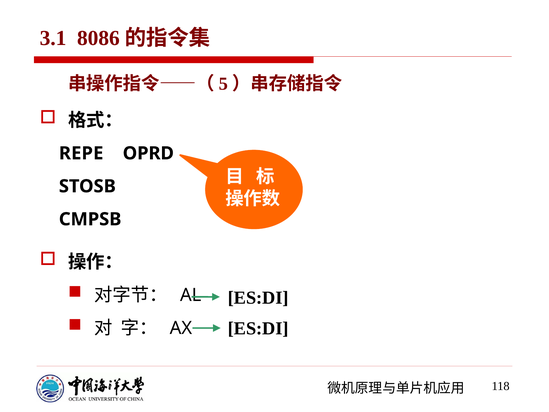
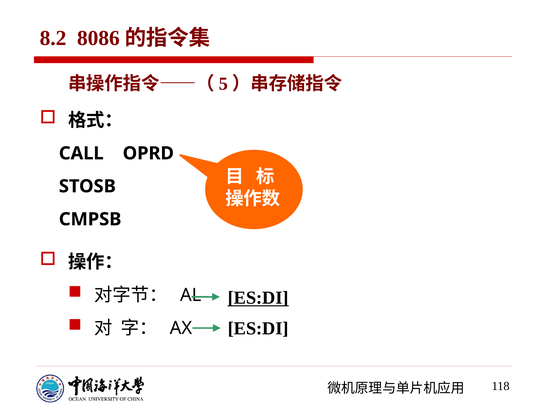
3.1: 3.1 -> 8.2
REPE: REPE -> CALL
ES:DI at (258, 298) underline: none -> present
